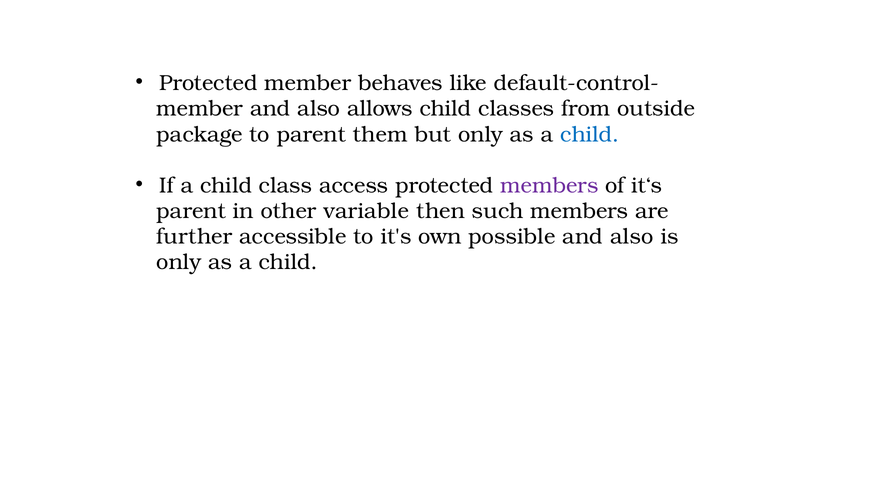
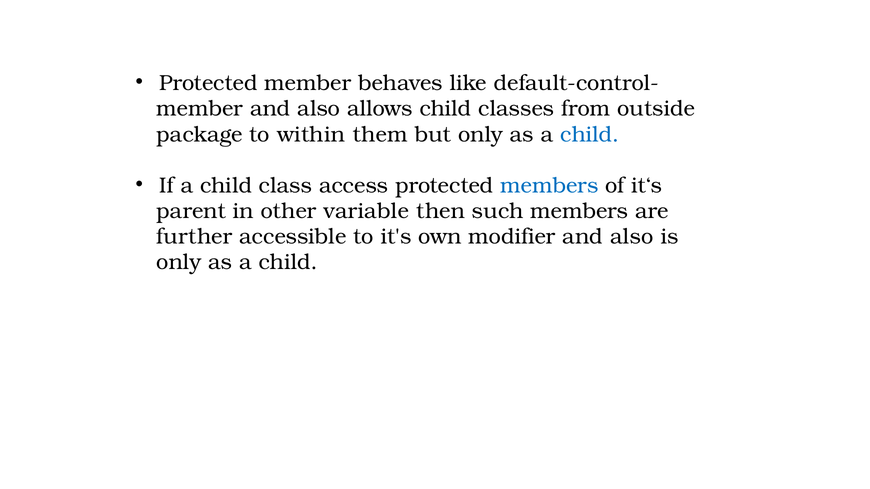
to parent: parent -> within
members at (549, 186) colour: purple -> blue
possible: possible -> modifier
